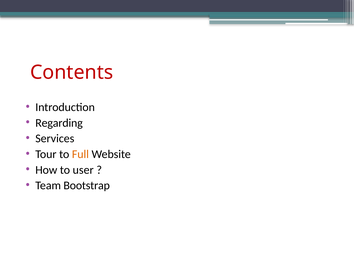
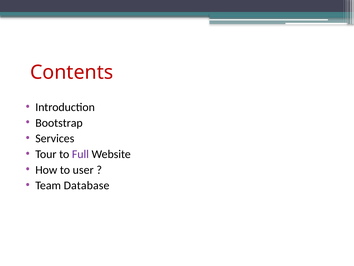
Regarding: Regarding -> Bootstrap
Full colour: orange -> purple
Bootstrap: Bootstrap -> Database
